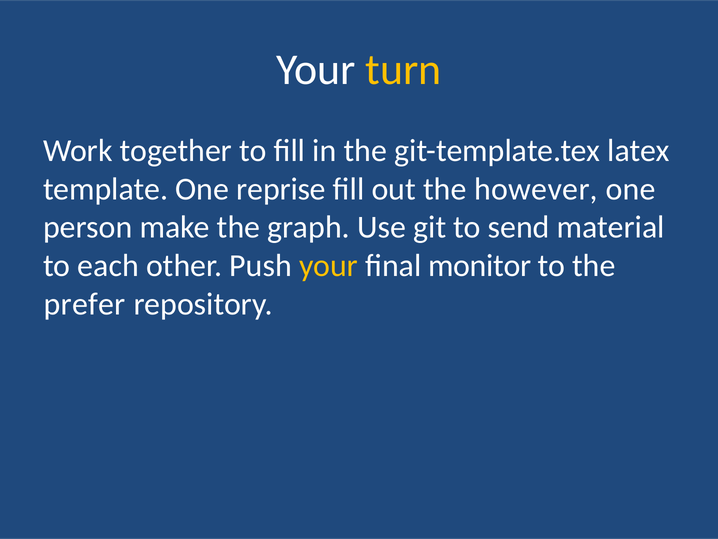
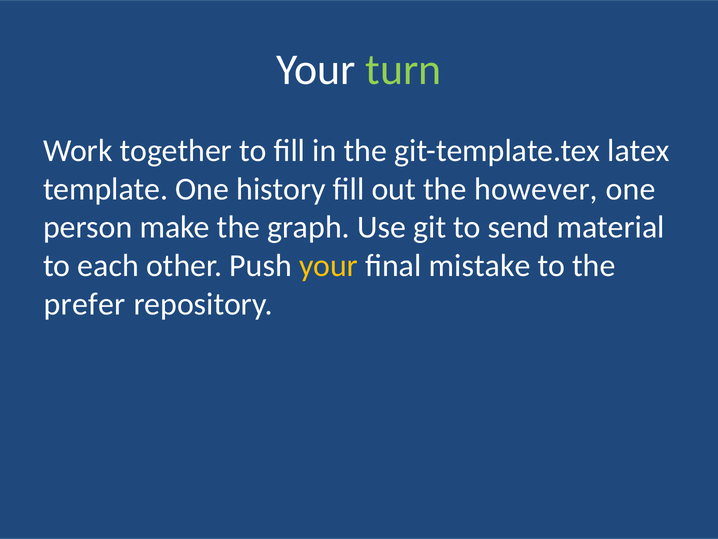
turn colour: yellow -> light green
reprise: reprise -> history
monitor: monitor -> mistake
